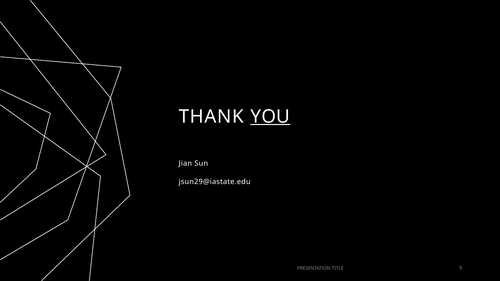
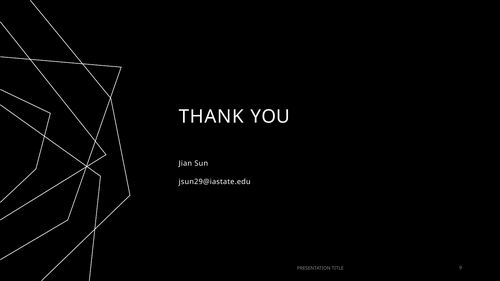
YOU underline: present -> none
